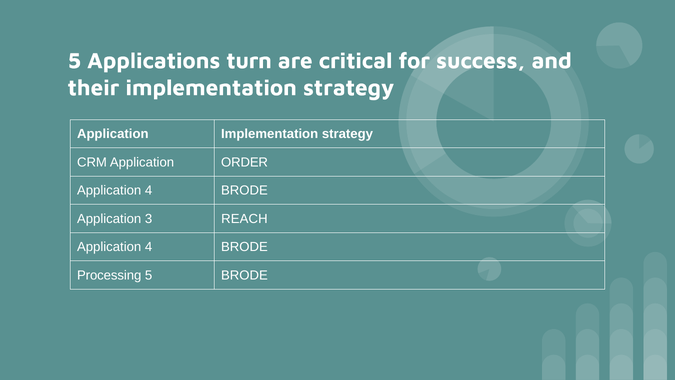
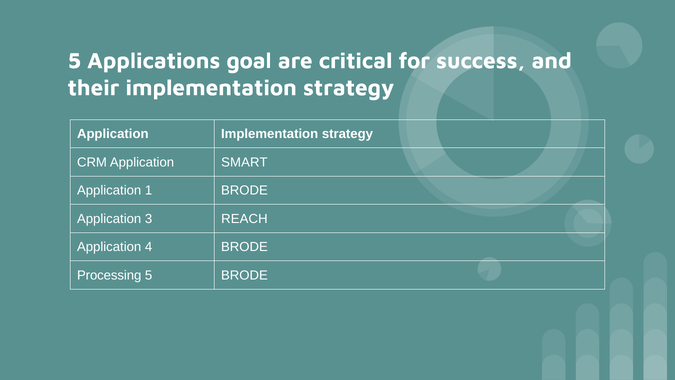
turn: turn -> goal
ORDER: ORDER -> SMART
4 at (149, 190): 4 -> 1
